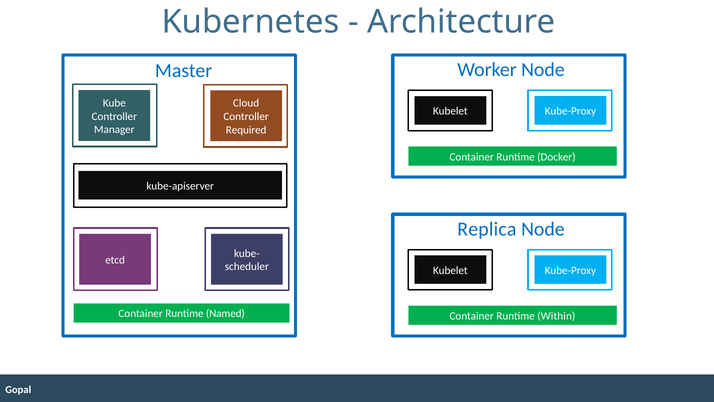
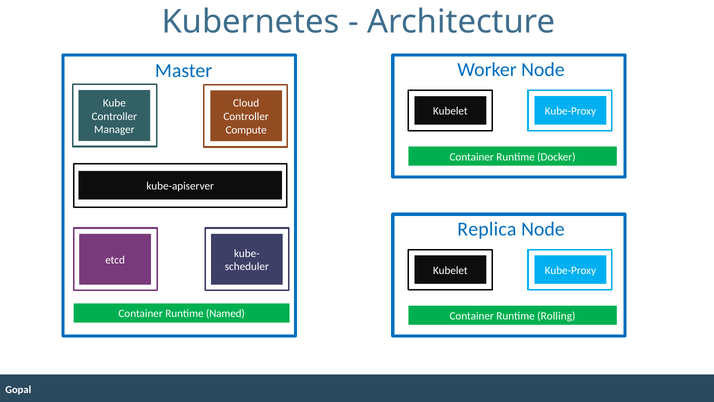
Required: Required -> Compute
Within: Within -> Rolling
